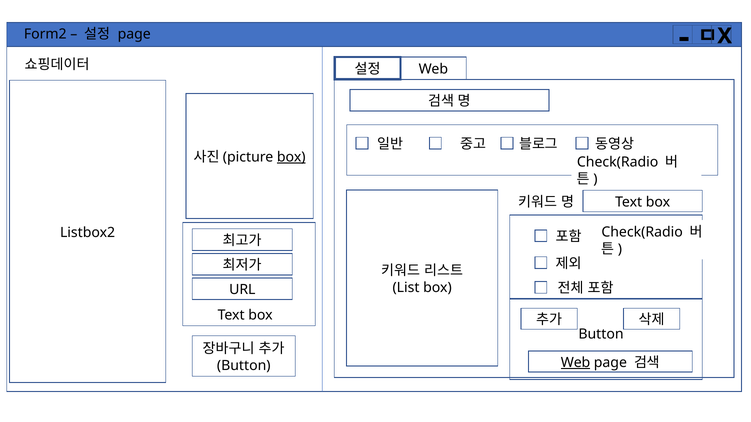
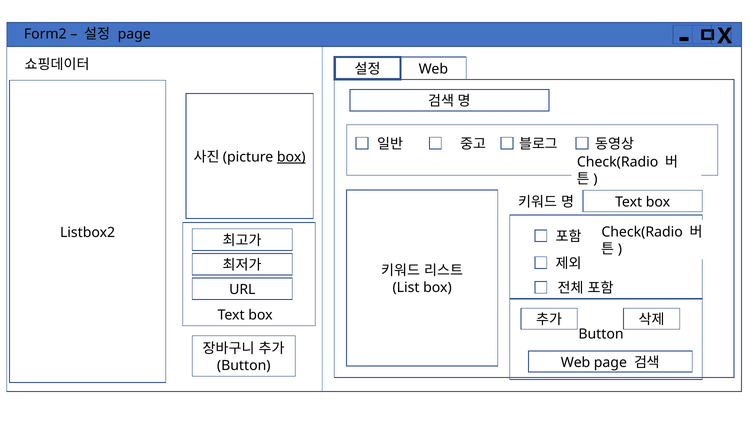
Web at (576, 363) underline: present -> none
